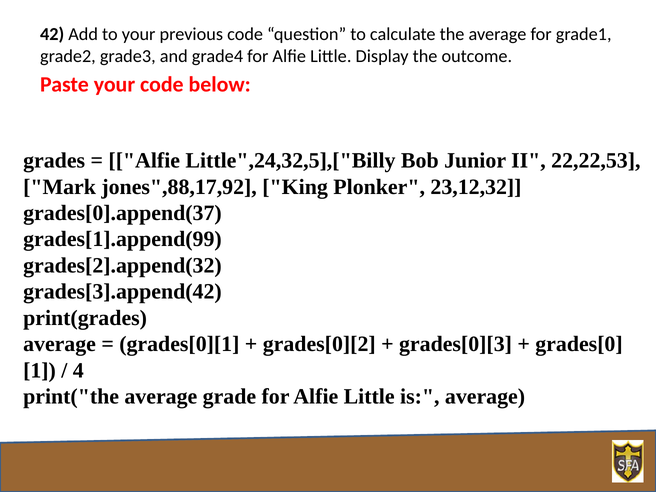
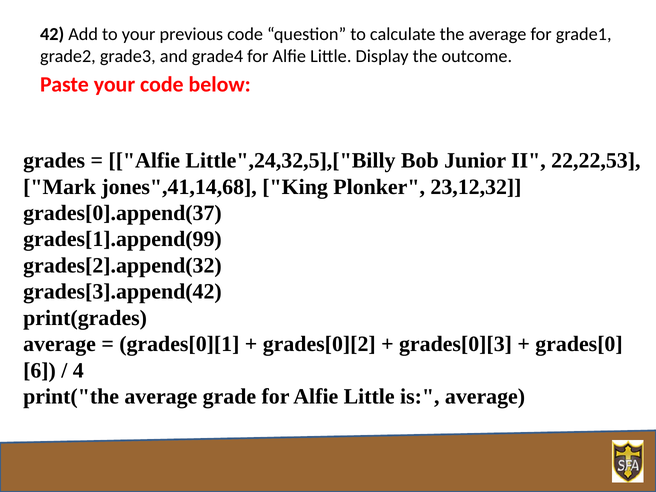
jones",88,17,92: jones",88,17,92 -> jones",41,14,68
1: 1 -> 6
